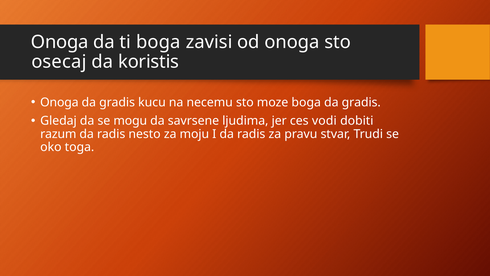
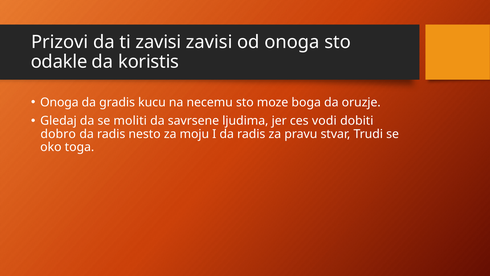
Onoga at (60, 42): Onoga -> Prizovi
ti boga: boga -> zavisi
osecaj: osecaj -> odakle
gradis at (361, 102): gradis -> oruzje
mogu: mogu -> moliti
razum: razum -> dobro
